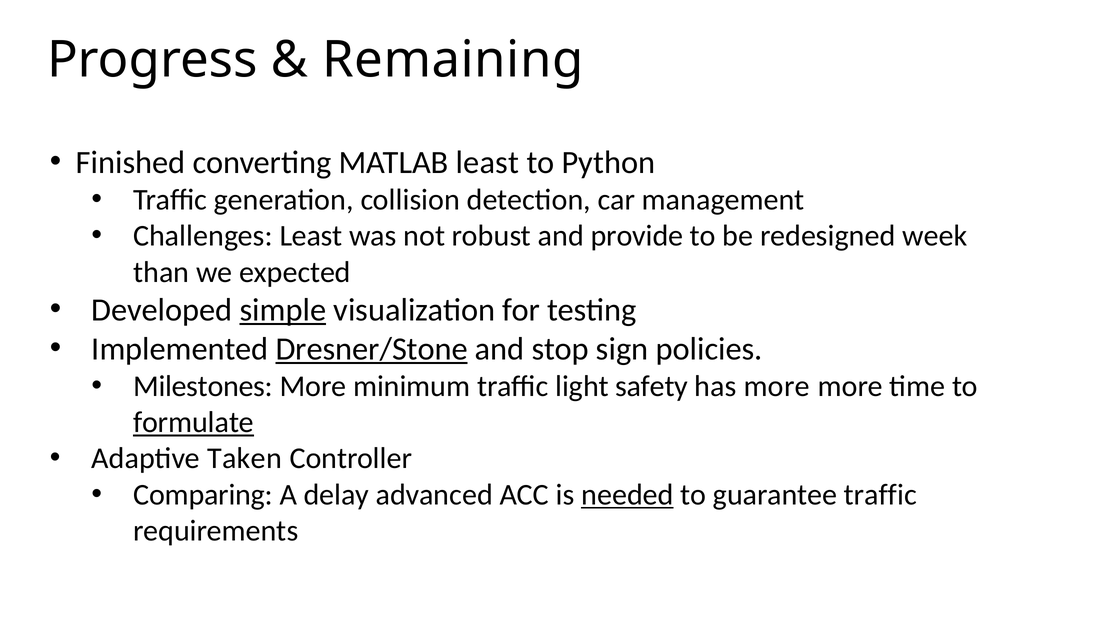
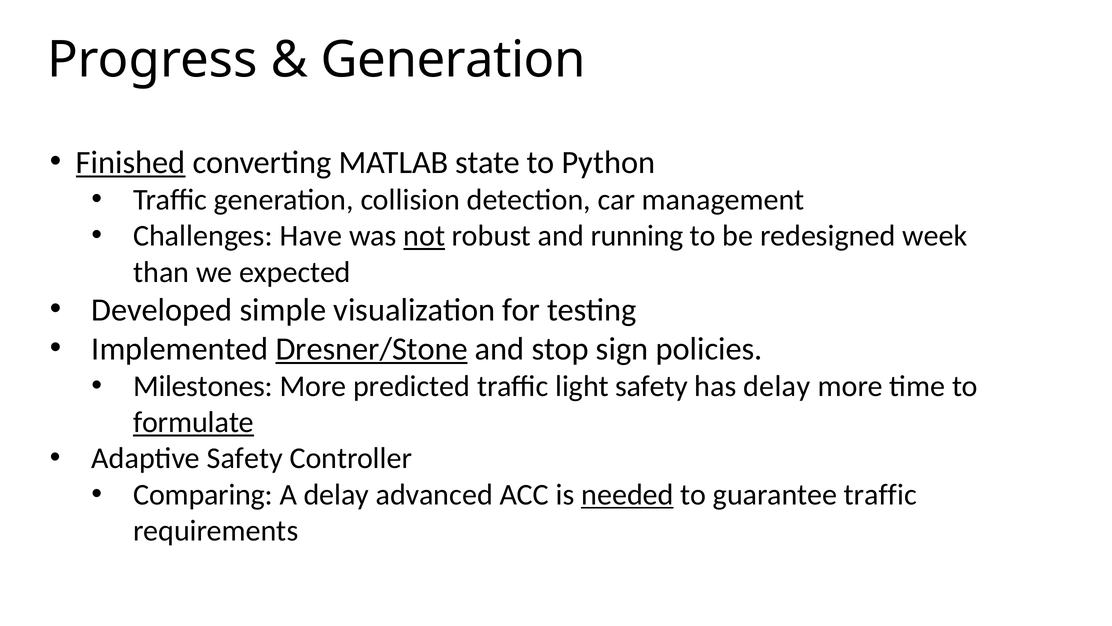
Remaining at (453, 60): Remaining -> Generation
Finished underline: none -> present
MATLAB least: least -> state
Challenges Least: Least -> Have
not underline: none -> present
provide: provide -> running
simple underline: present -> none
minimum: minimum -> predicted
has more: more -> delay
Adaptive Taken: Taken -> Safety
